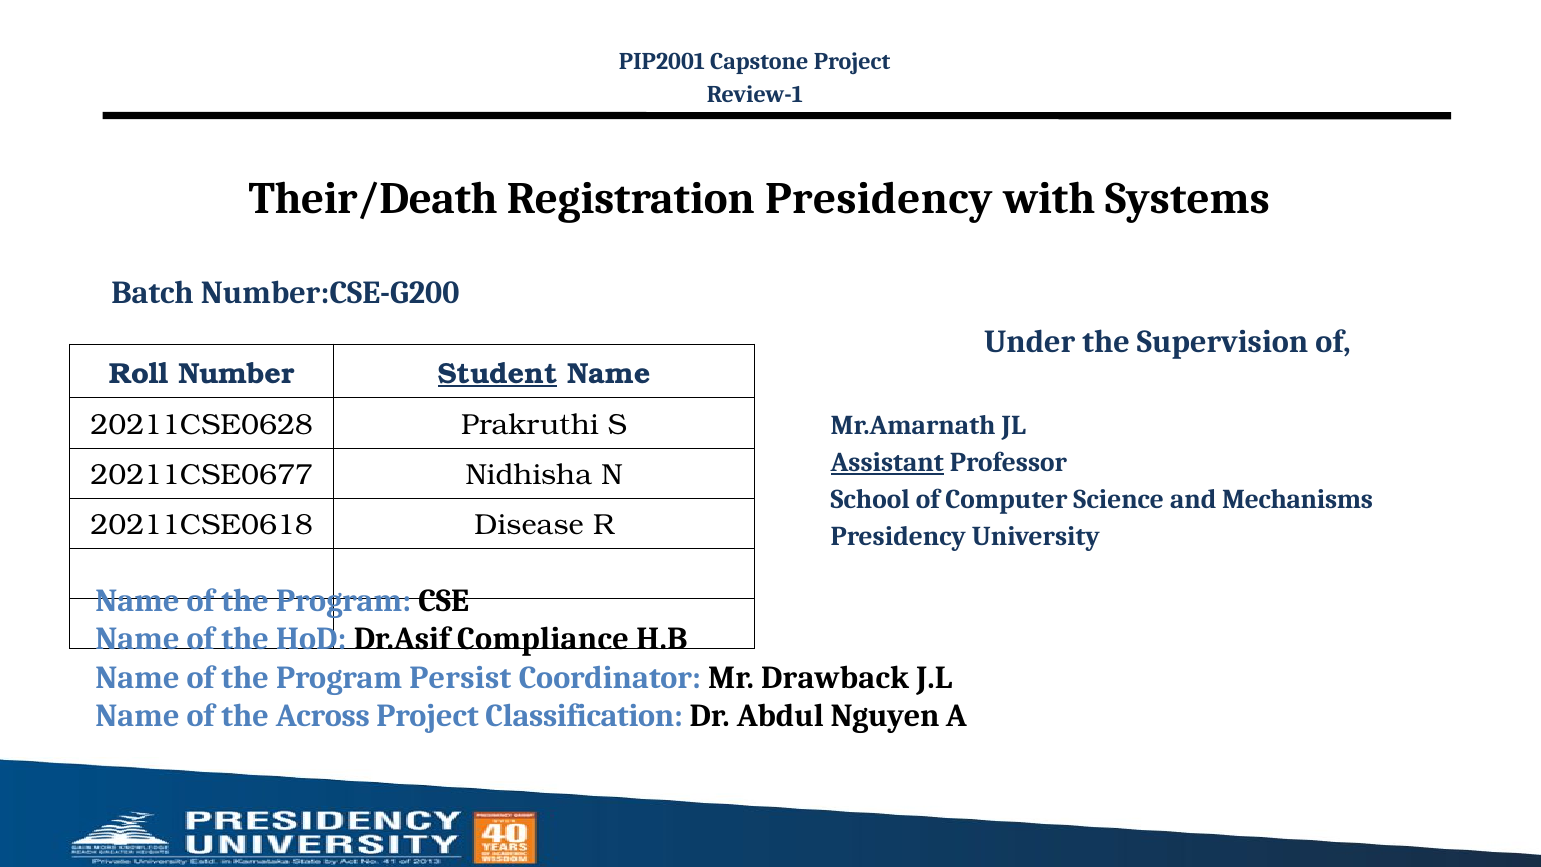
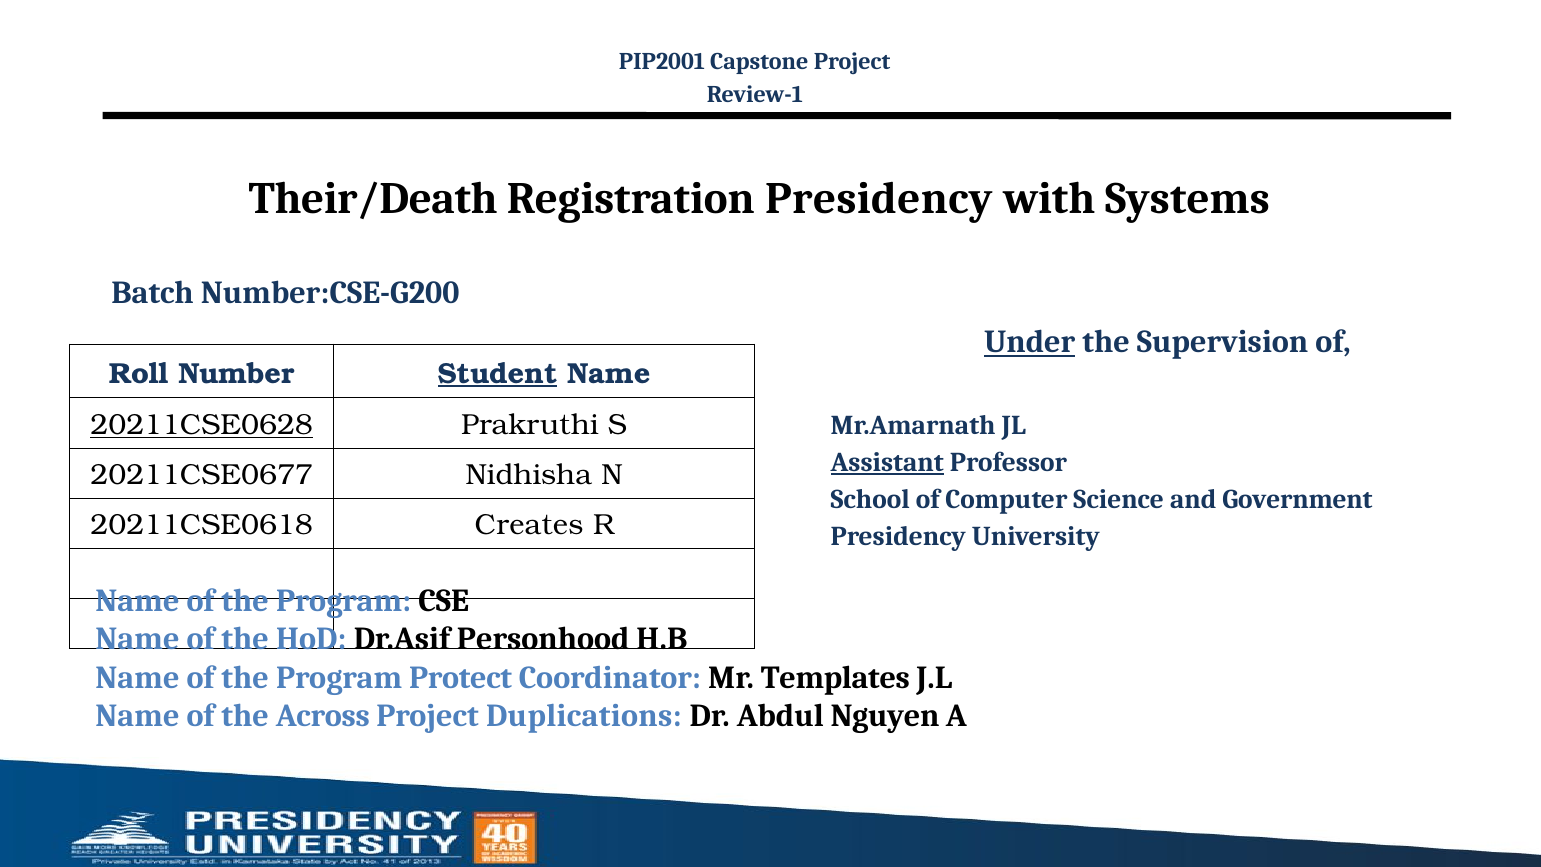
Under underline: none -> present
20211CSE0628 underline: none -> present
Mechanisms: Mechanisms -> Government
Disease: Disease -> Creates
Compliance: Compliance -> Personhood
Persist: Persist -> Protect
Drawback: Drawback -> Templates
Classification: Classification -> Duplications
